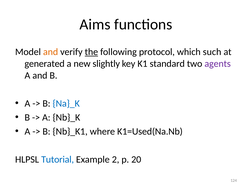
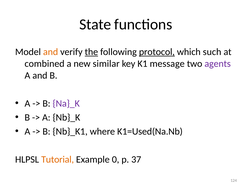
Aims: Aims -> State
protocol underline: none -> present
generated: generated -> combined
slightly: slightly -> similar
standard: standard -> message
Na}_K colour: blue -> purple
Tutorial colour: blue -> orange
2: 2 -> 0
20: 20 -> 37
